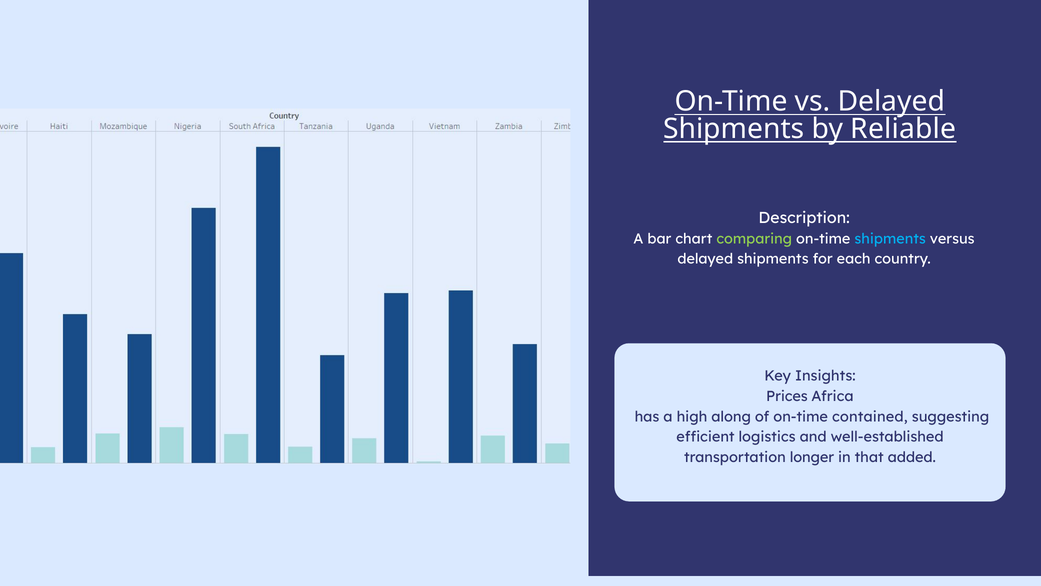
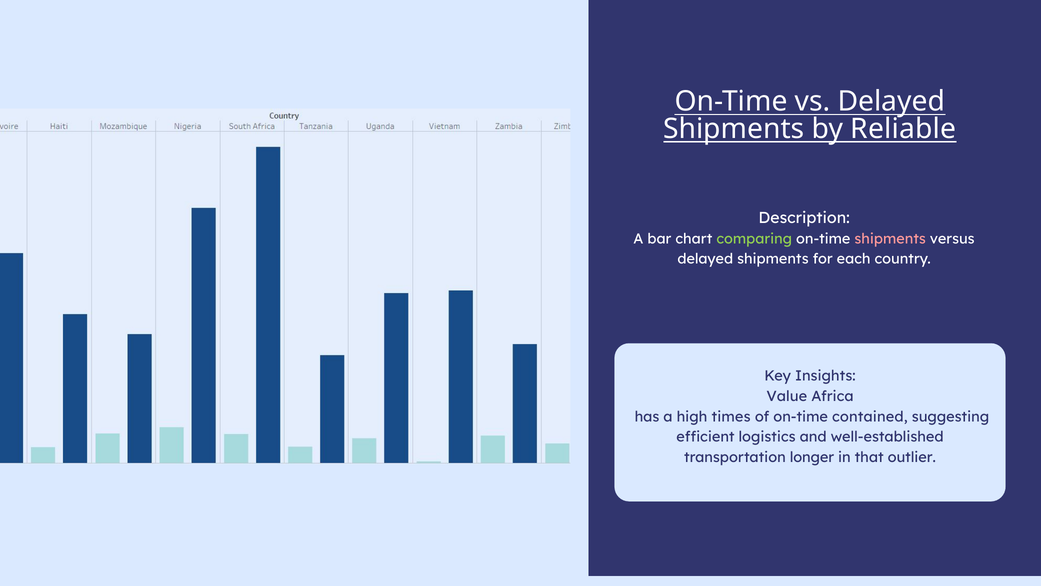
shipments at (890, 239) colour: light blue -> pink
Prices: Prices -> Value
along: along -> times
added: added -> outlier
